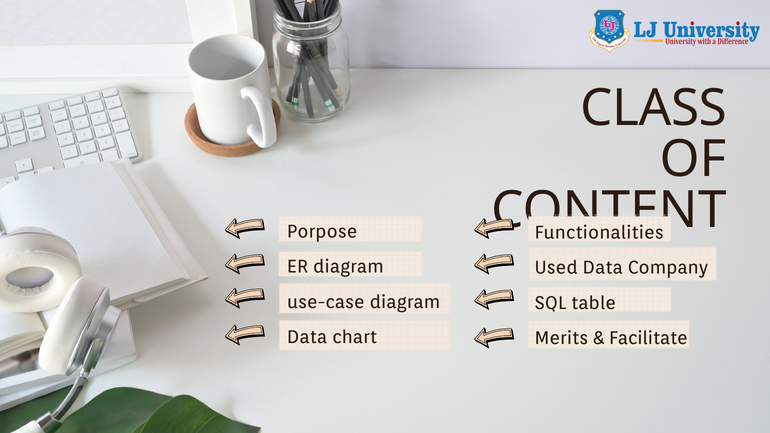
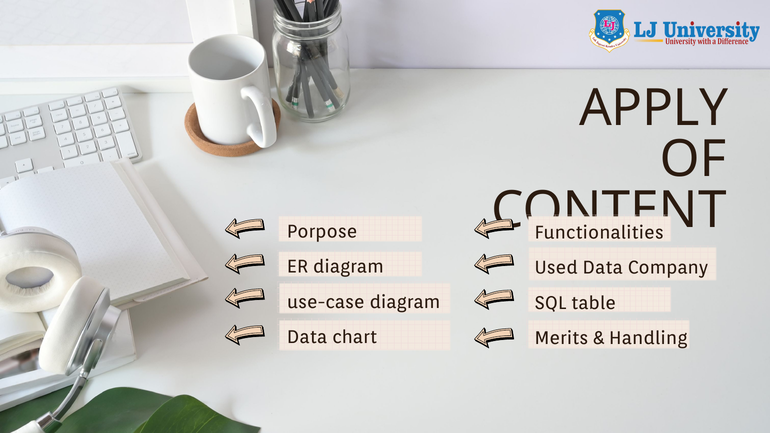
CLASS: CLASS -> APPLY
Facilitate: Facilitate -> Handling
